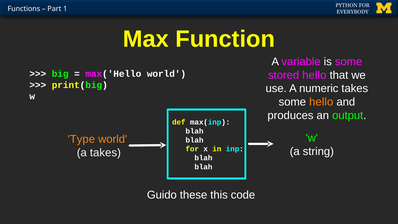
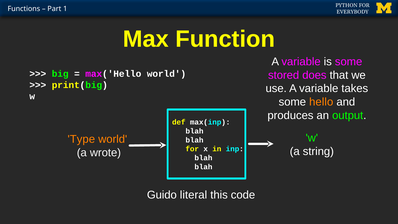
stored hello: hello -> does
use A numeric: numeric -> variable
a takes: takes -> wrote
these: these -> literal
